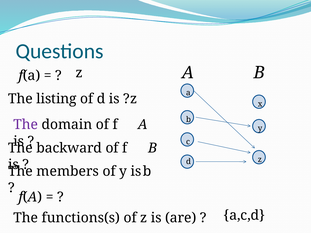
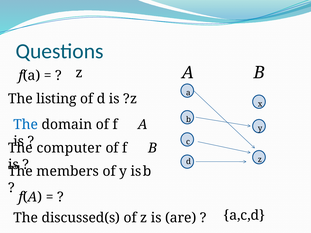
The at (26, 125) colour: purple -> blue
backward: backward -> computer
functions(s: functions(s -> discussed(s
